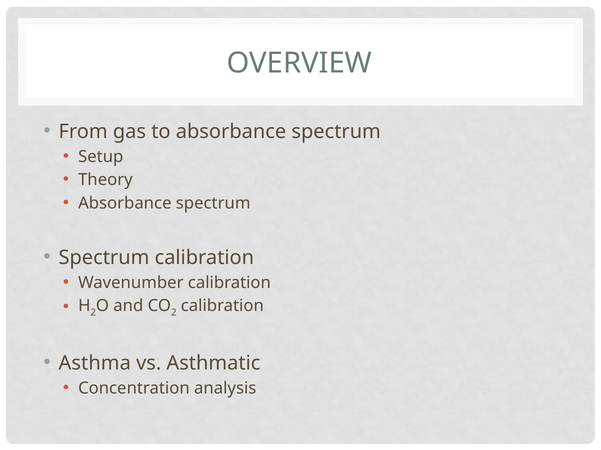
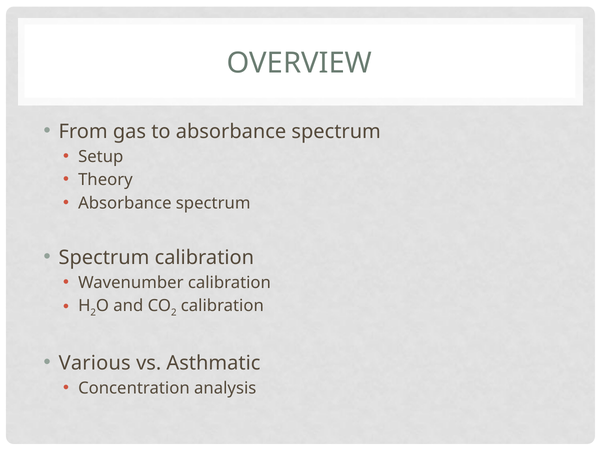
Asthma: Asthma -> Various
